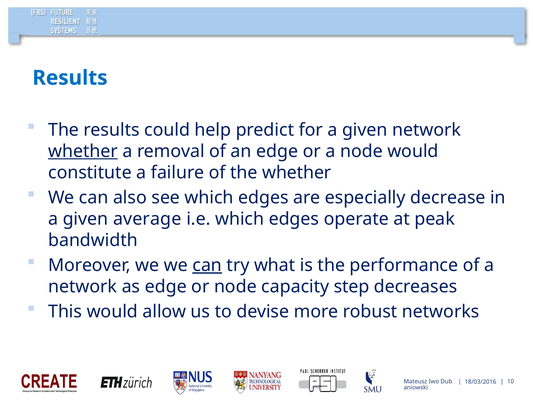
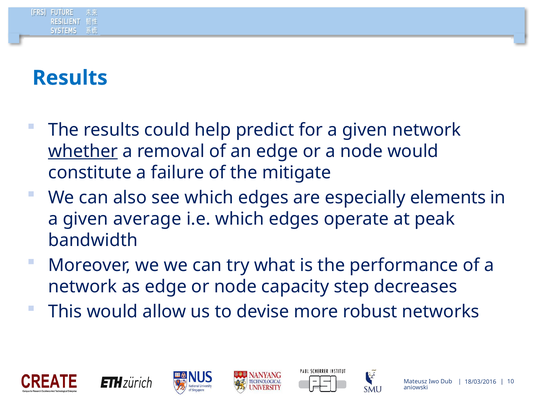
the whether: whether -> mitigate
decrease: decrease -> elements
can at (207, 265) underline: present -> none
